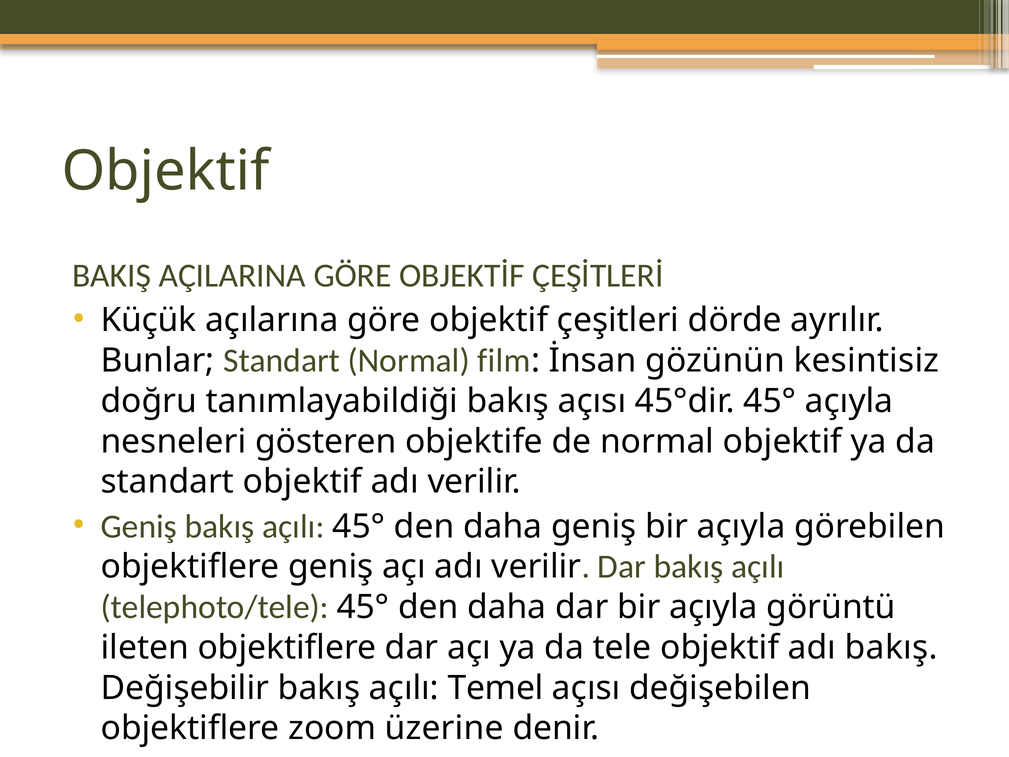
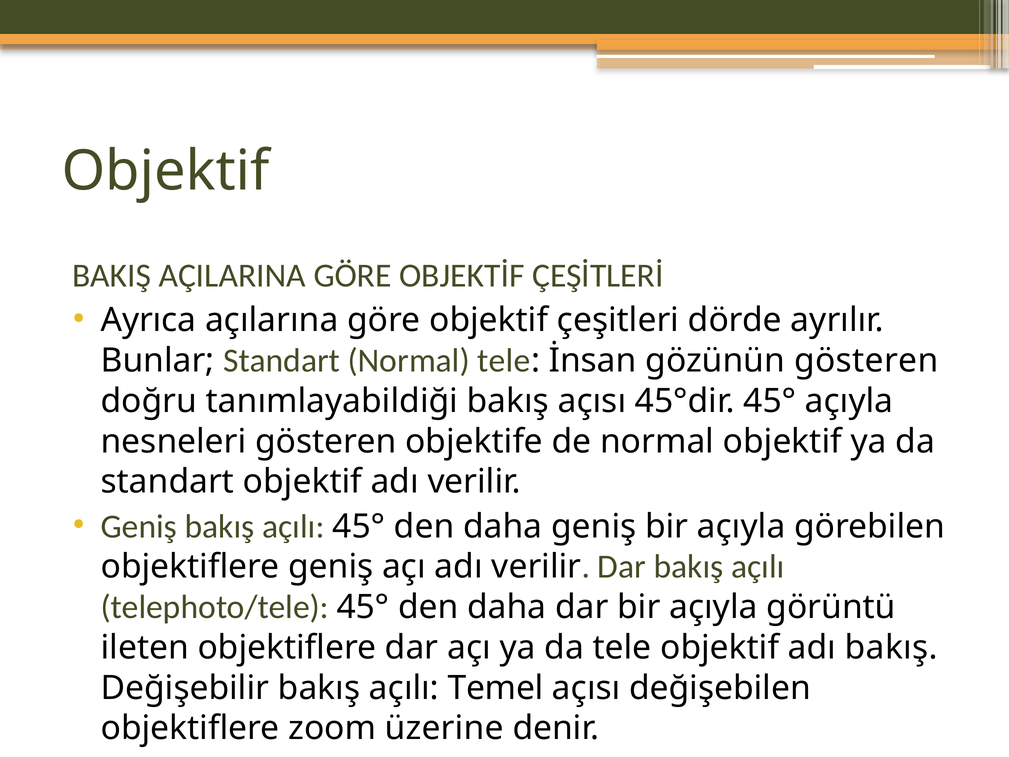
Küçük: Küçük -> Ayrıca
Normal film: film -> tele
gözünün kesintisiz: kesintisiz -> gösteren
